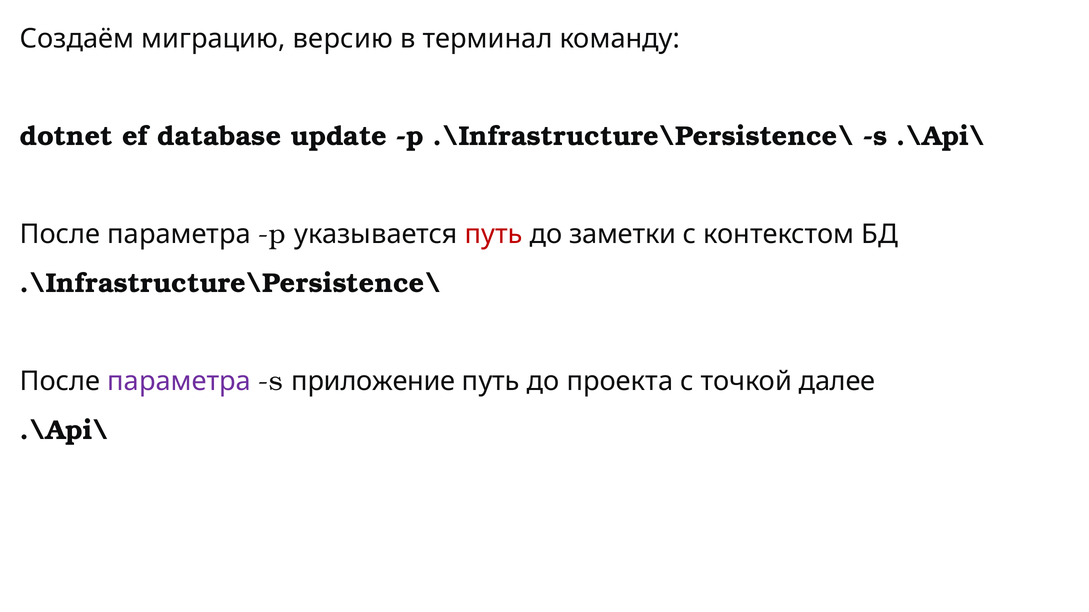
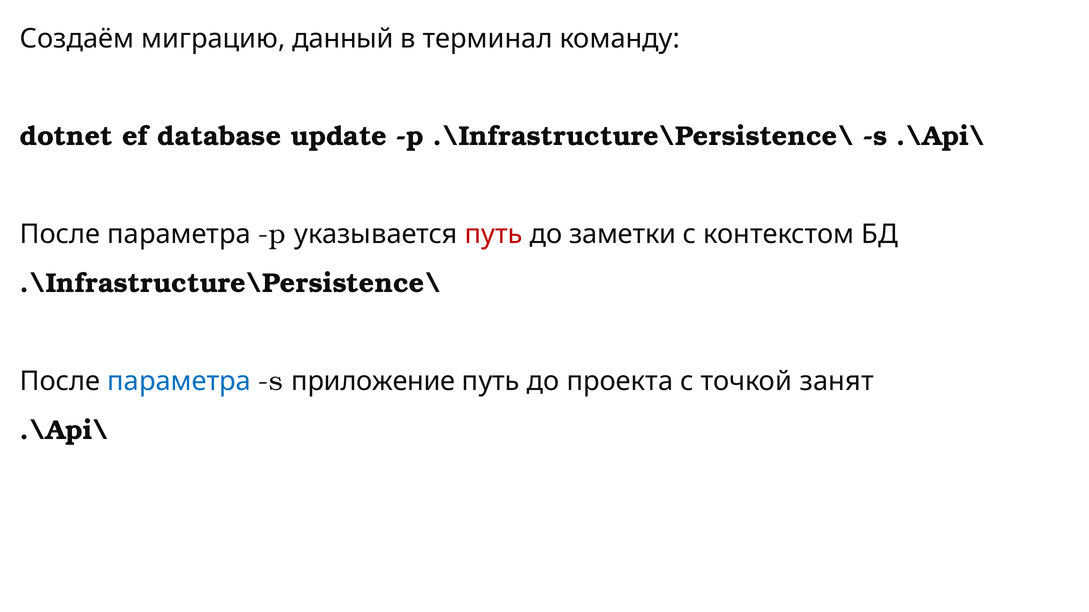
версию: версию -> данный
параметра at (179, 382) colour: purple -> blue
далее: далее -> занят
